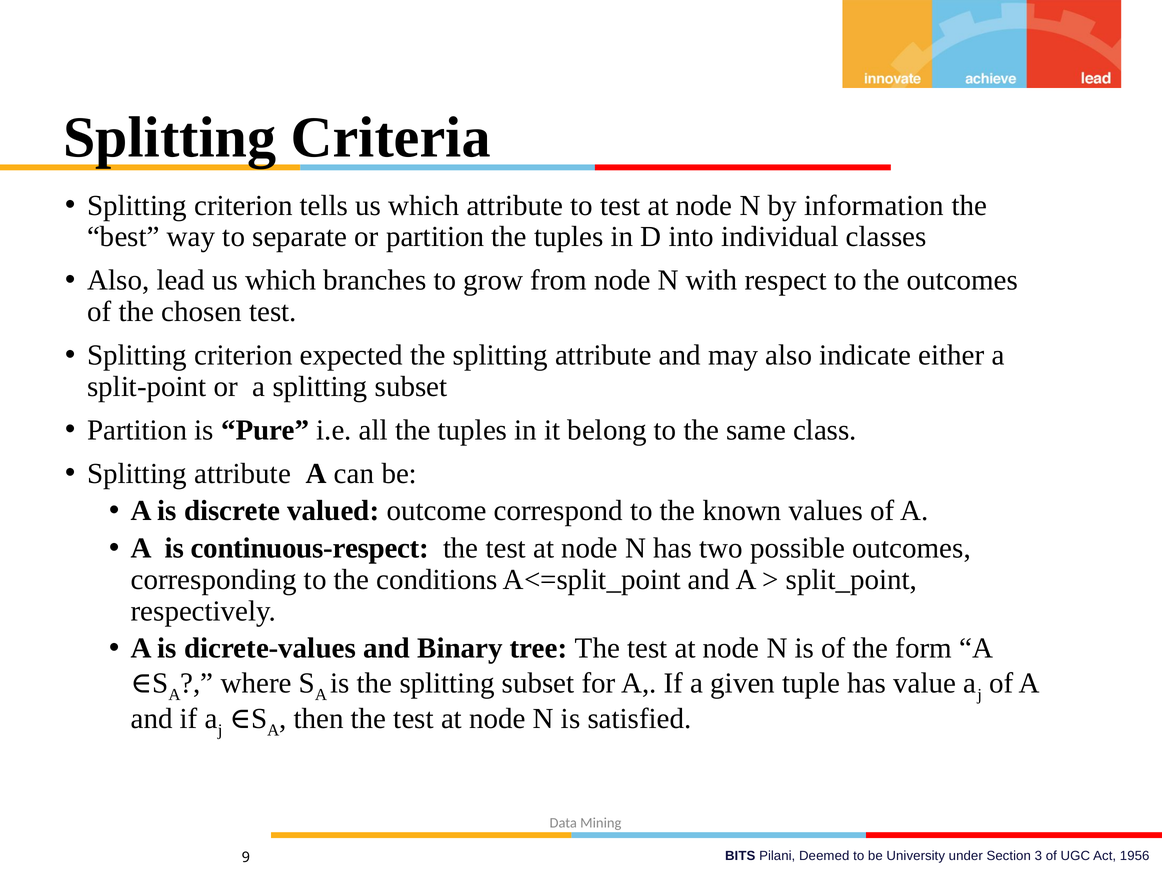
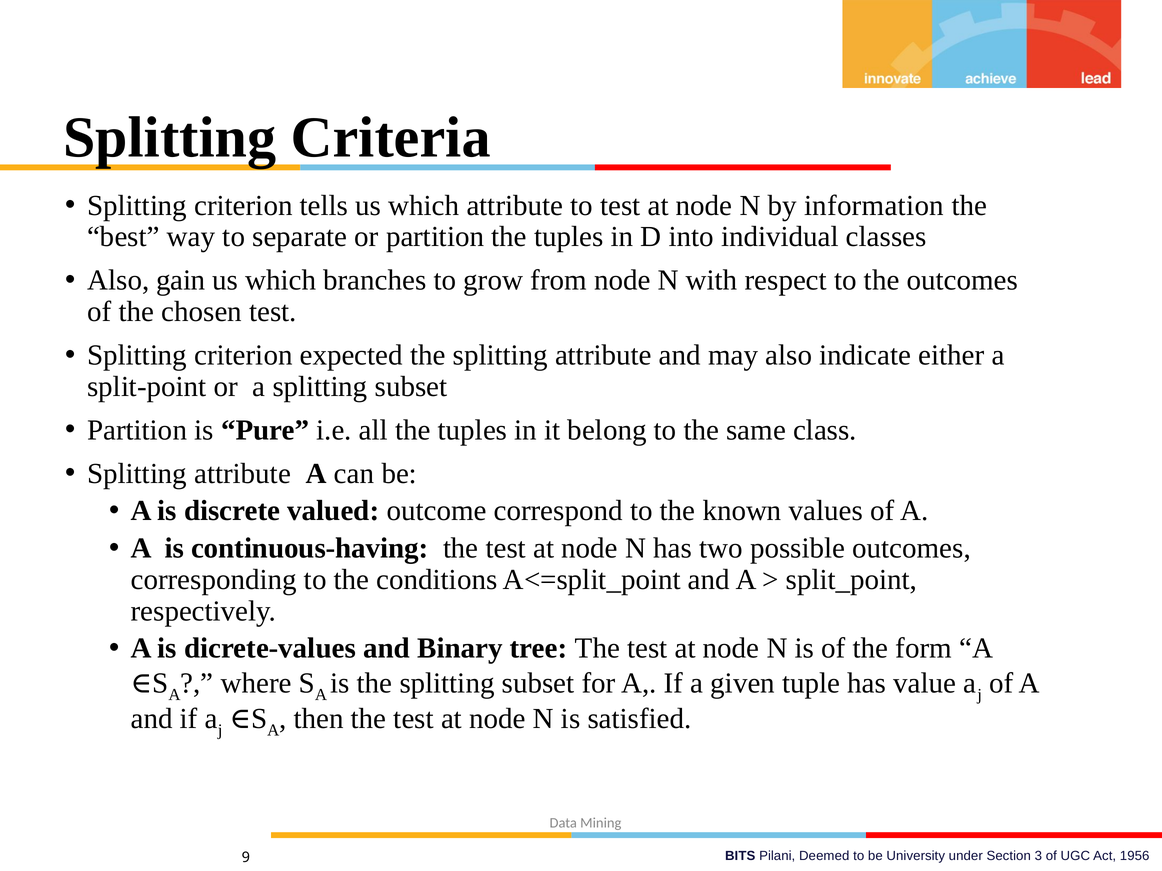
lead: lead -> gain
continuous-respect: continuous-respect -> continuous-having
